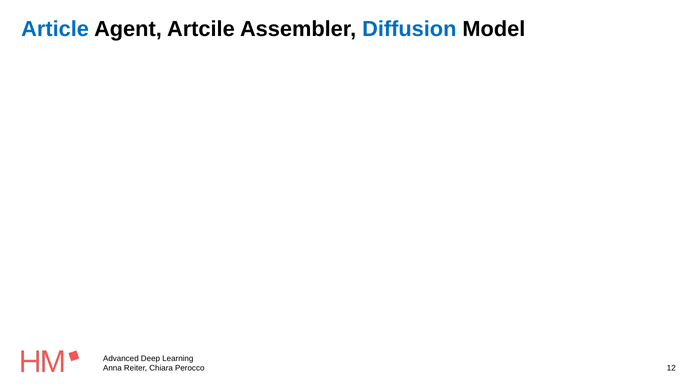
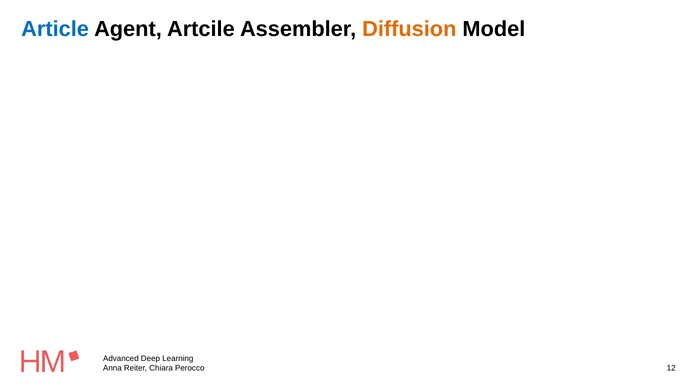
Diffusion colour: blue -> orange
